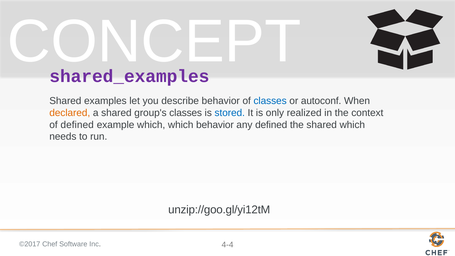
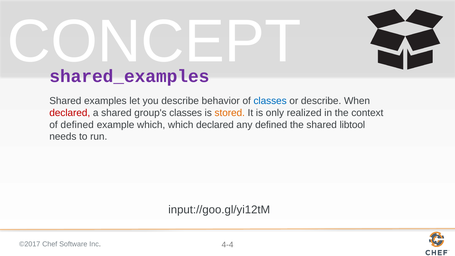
or autoconf: autoconf -> describe
declared at (70, 113) colour: orange -> red
stored colour: blue -> orange
which behavior: behavior -> declared
shared which: which -> libtool
unzip://goo.gl/yi12tM: unzip://goo.gl/yi12tM -> input://goo.gl/yi12tM
